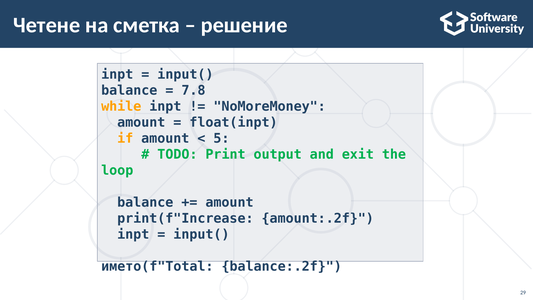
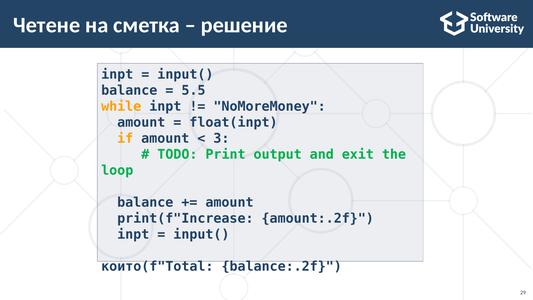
7.8: 7.8 -> 5.5
5: 5 -> 3
името(f"Total: името(f"Total -> които(f"Total
